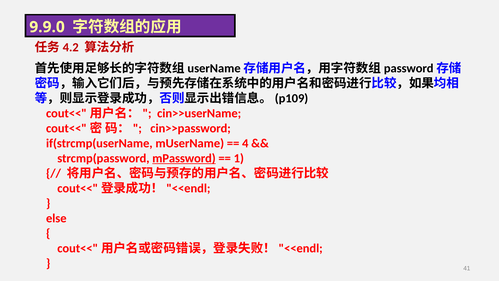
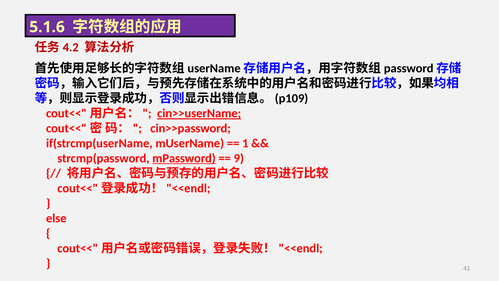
9.9.0: 9.9.0 -> 5.1.6
cin>>userName underline: none -> present
4: 4 -> 1
1: 1 -> 9
